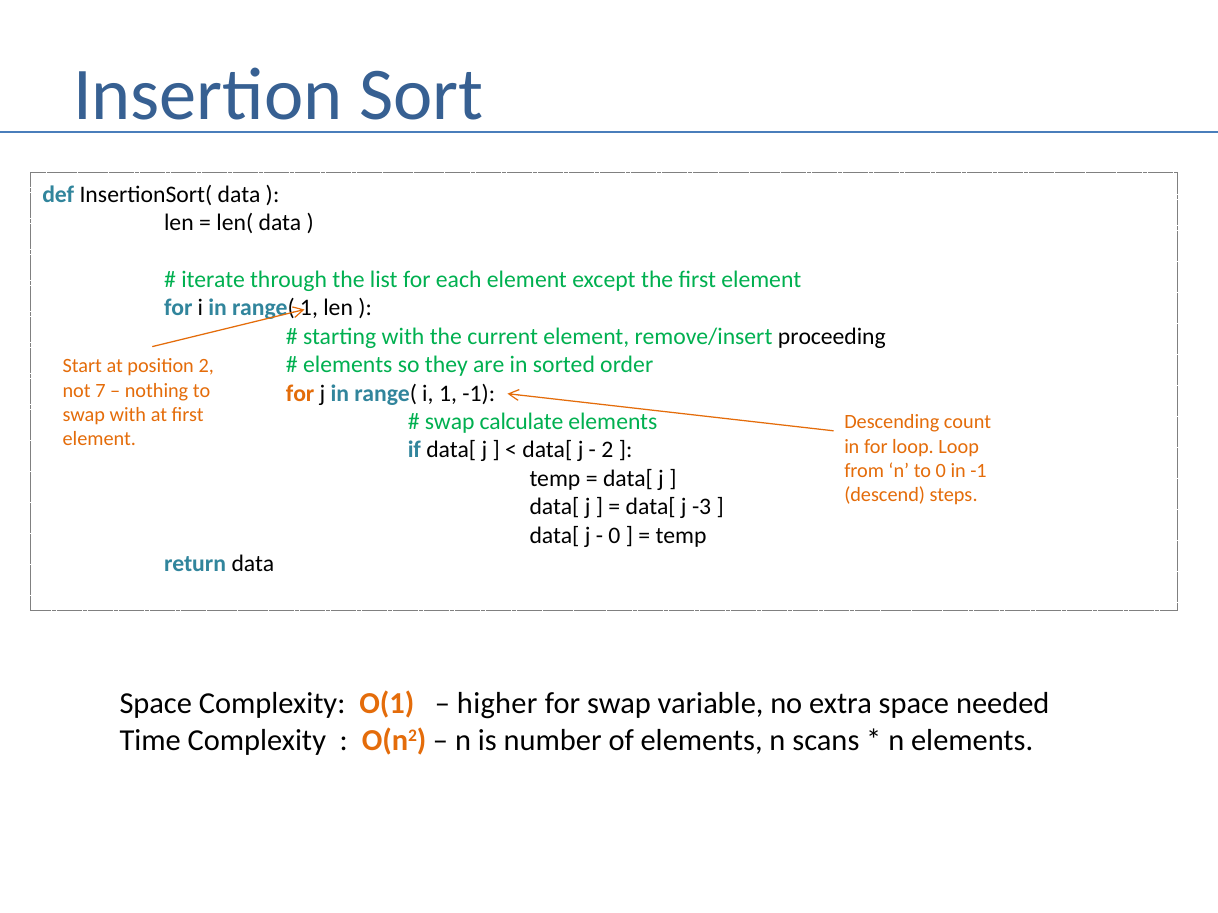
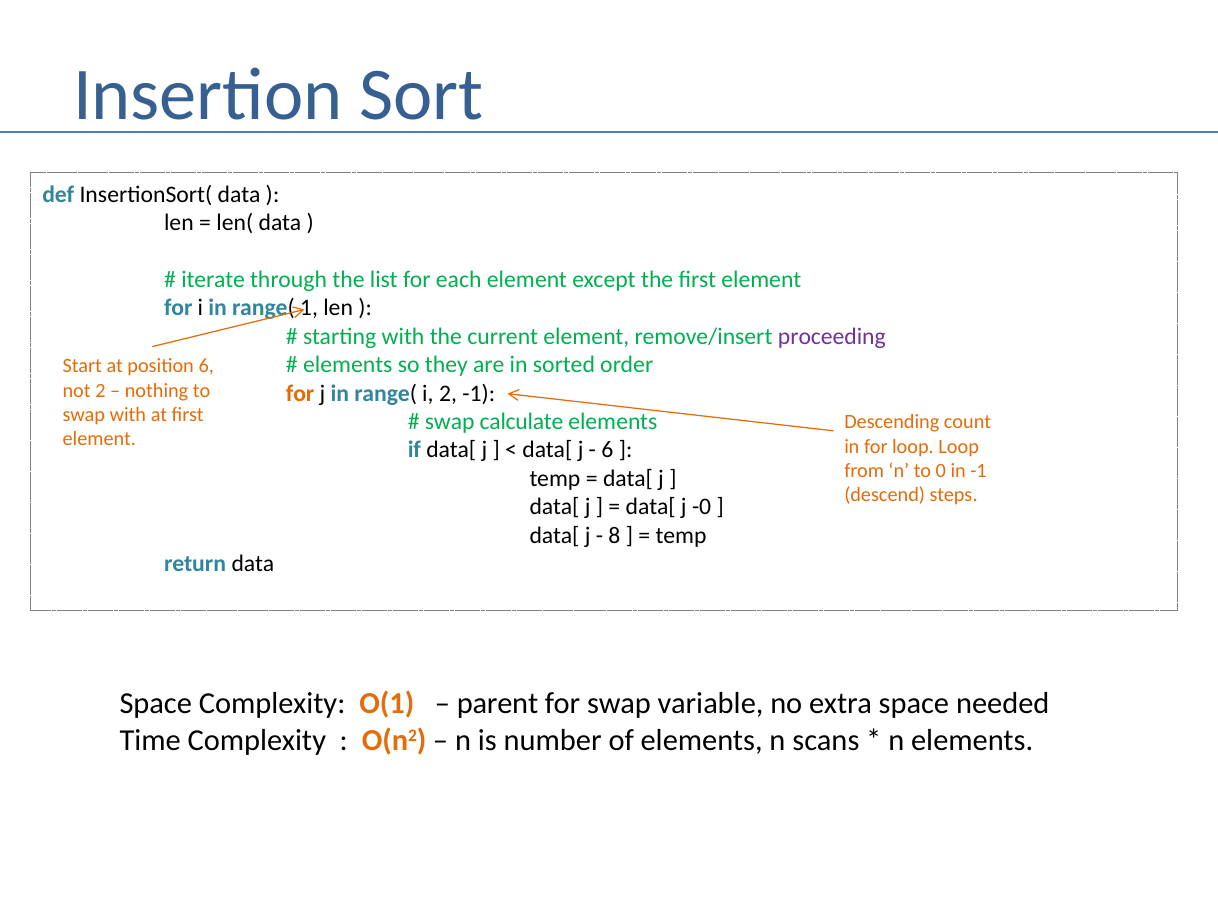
proceeding colour: black -> purple
position 2: 2 -> 6
not 7: 7 -> 2
i 1: 1 -> 2
2 at (607, 450): 2 -> 6
-3: -3 -> -0
0 at (614, 536): 0 -> 8
higher: higher -> parent
